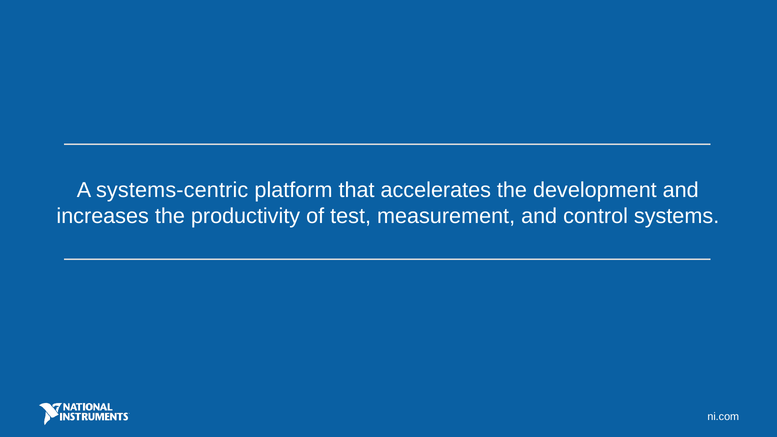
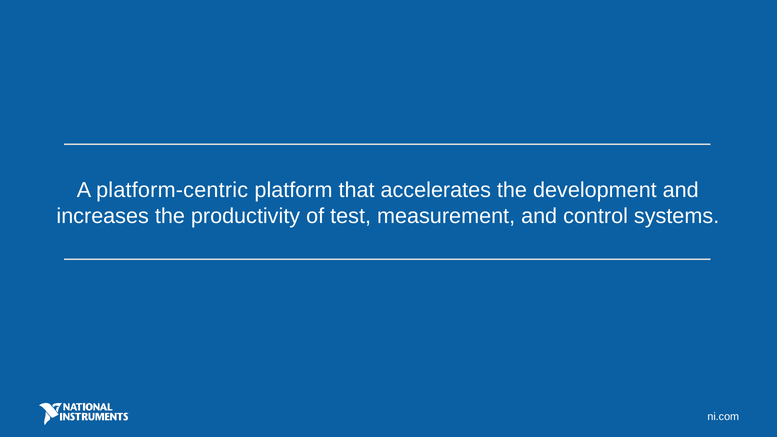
systems-centric: systems-centric -> platform-centric
